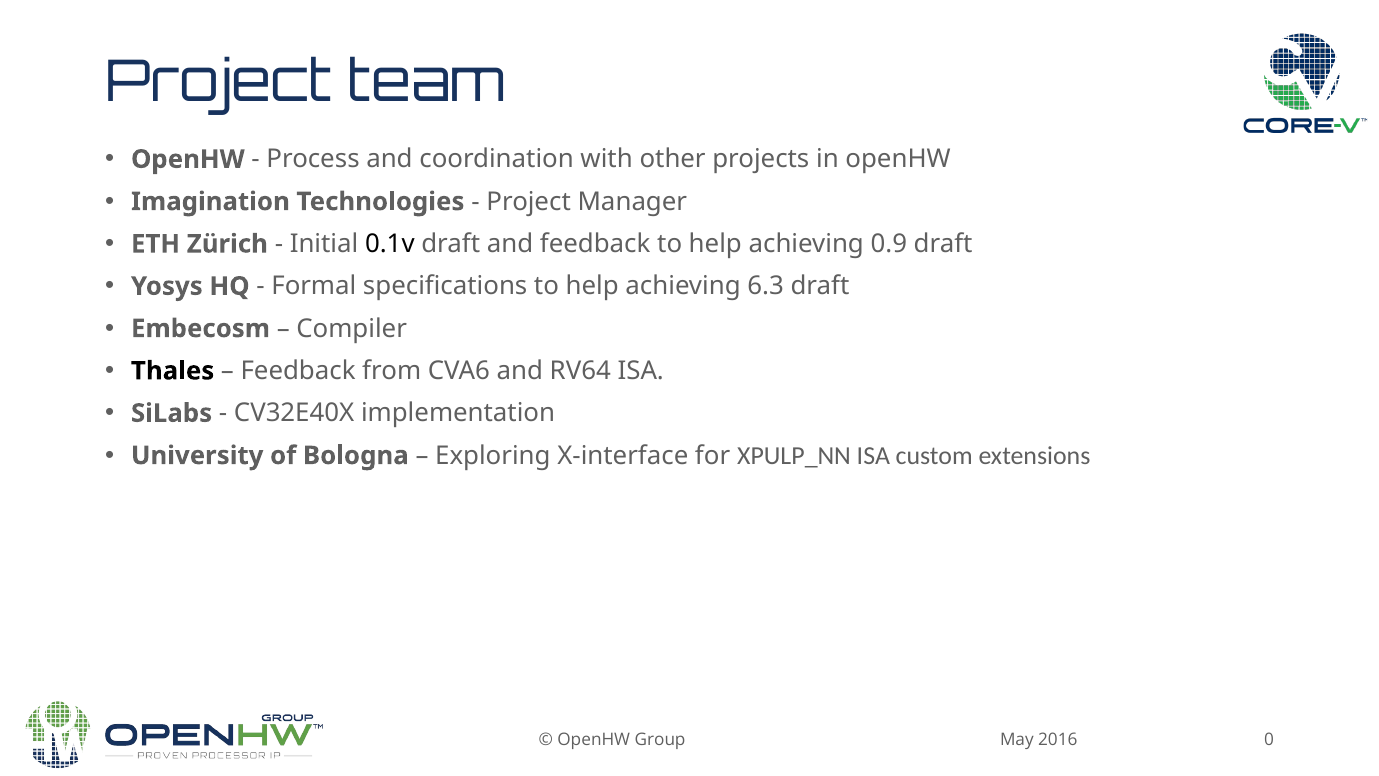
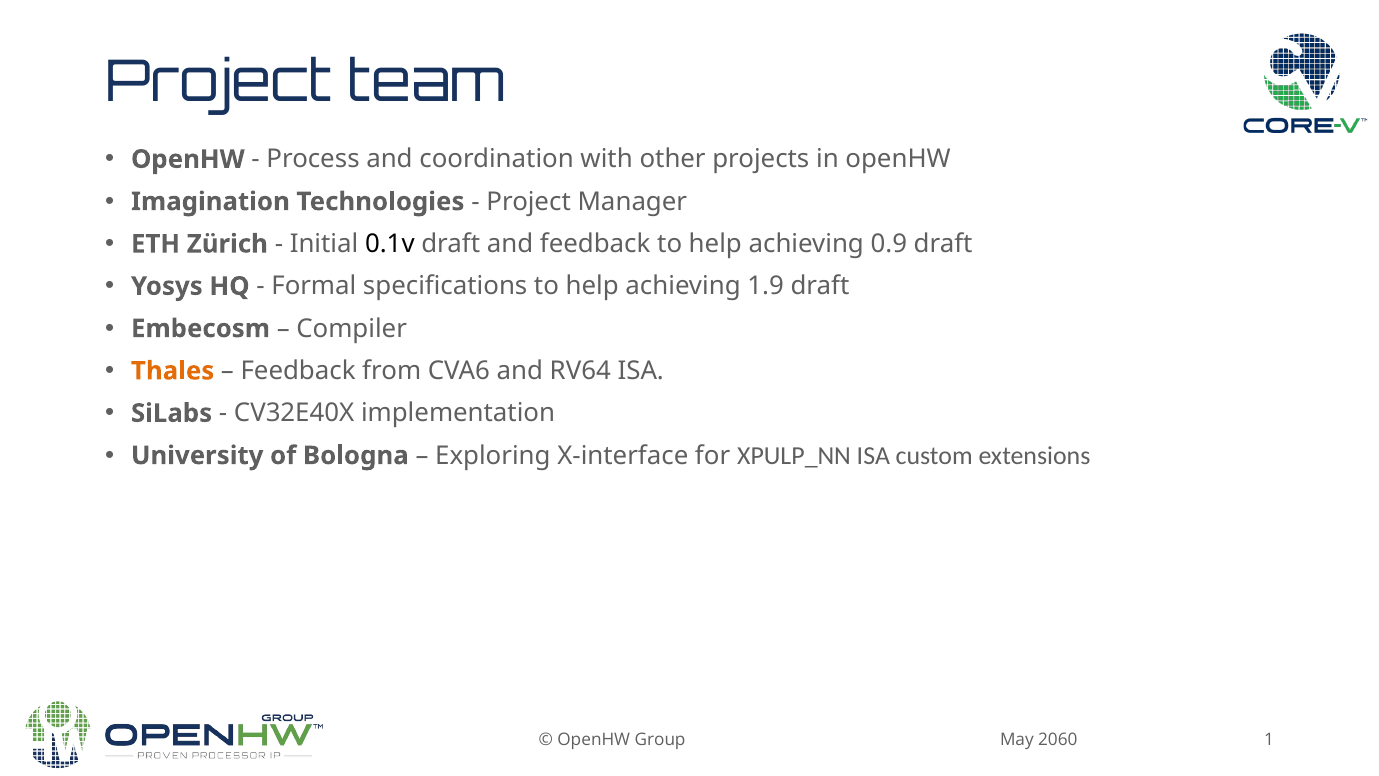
6.3: 6.3 -> 1.9
Thales colour: black -> orange
0: 0 -> 1
2016: 2016 -> 2060
